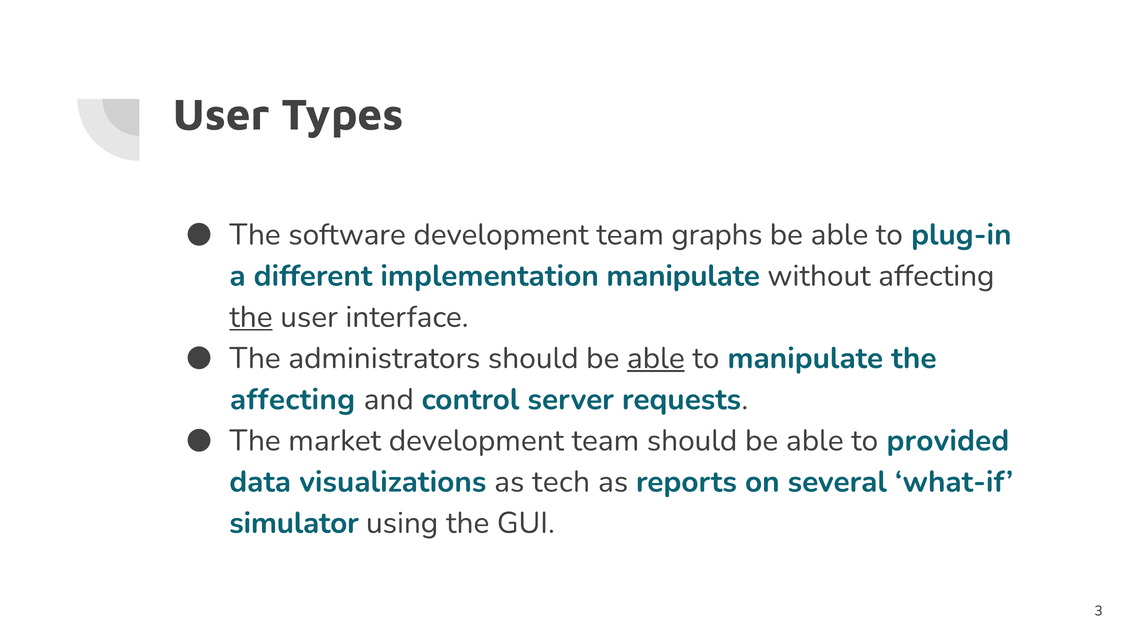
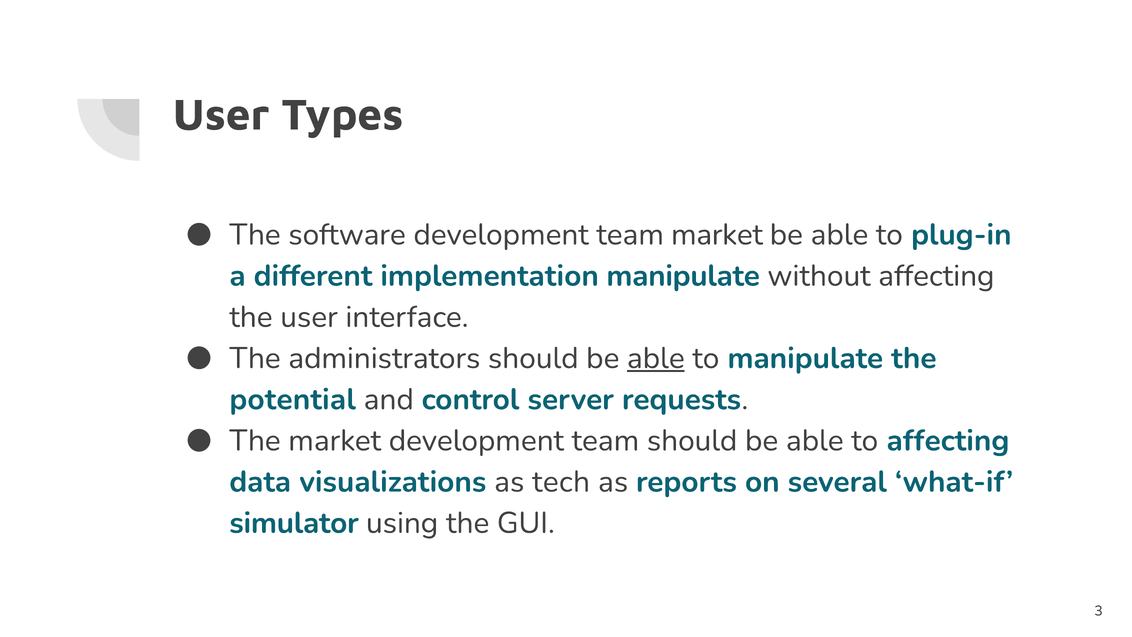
team graphs: graphs -> market
the at (251, 317) underline: present -> none
affecting at (293, 399): affecting -> potential
to provided: provided -> affecting
